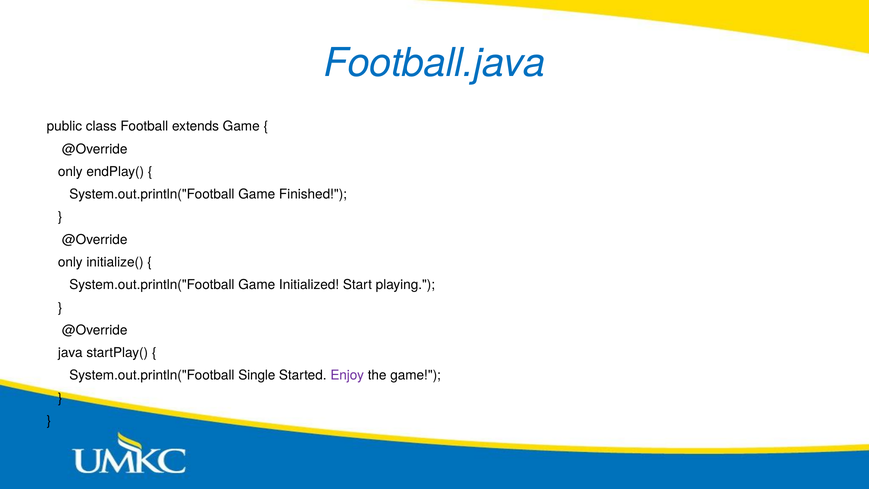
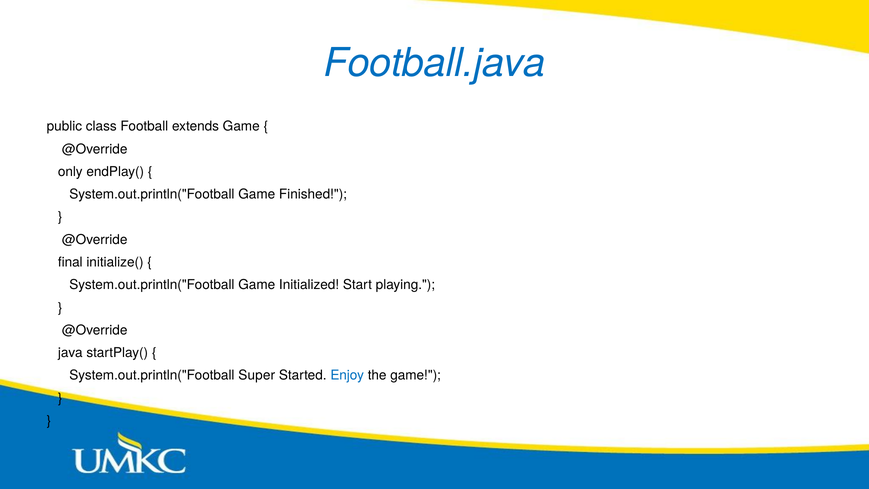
only at (70, 262): only -> final
Single: Single -> Super
Enjoy colour: purple -> blue
